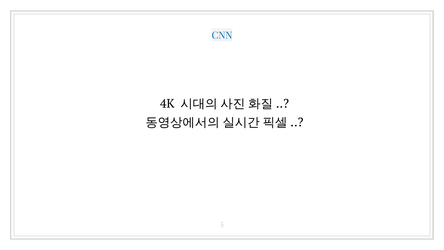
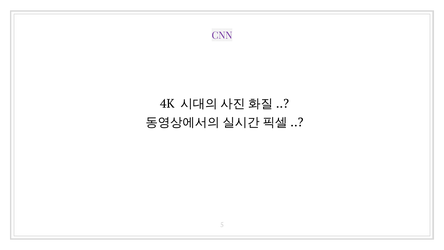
CNN colour: blue -> purple
